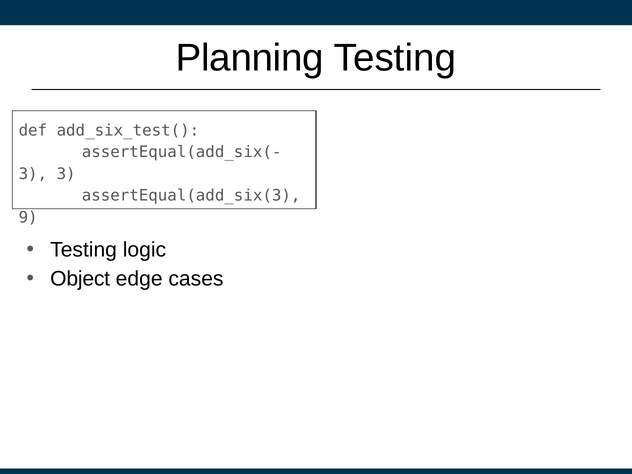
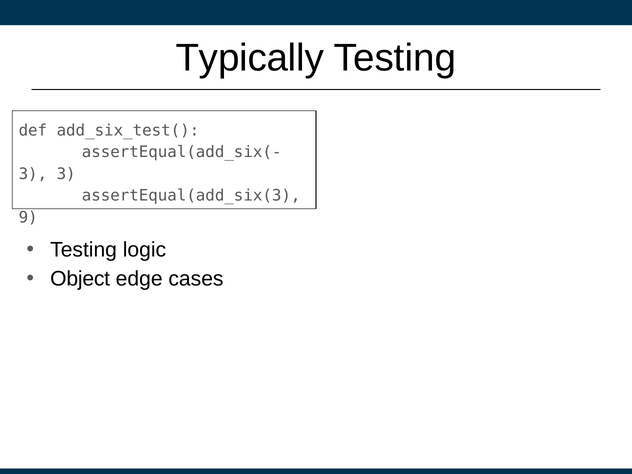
Planning: Planning -> Typically
